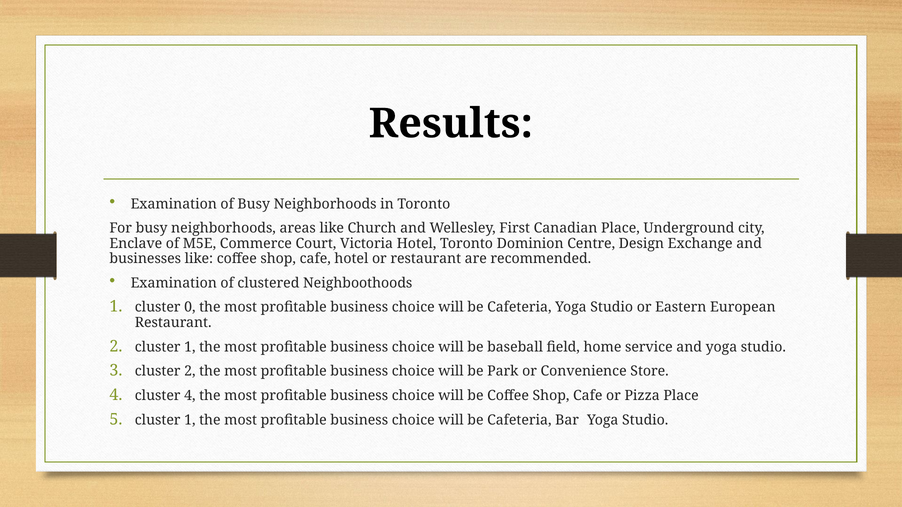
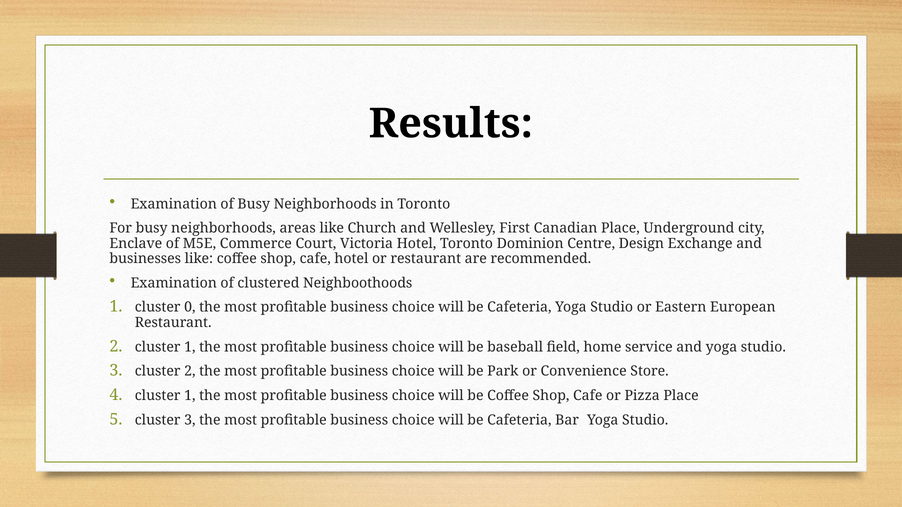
4 cluster 4: 4 -> 1
1 at (190, 420): 1 -> 3
